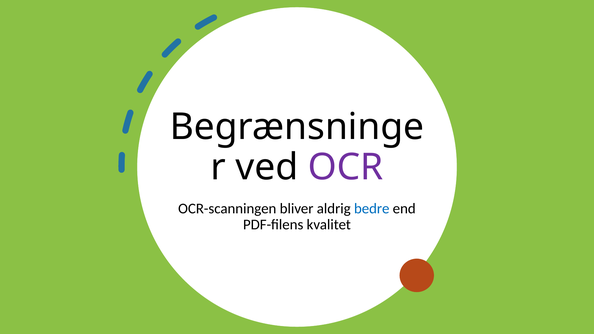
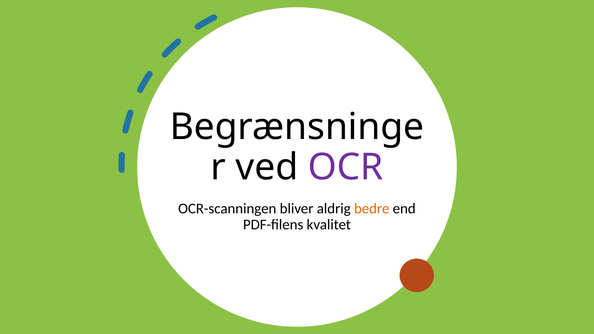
bedre colour: blue -> orange
